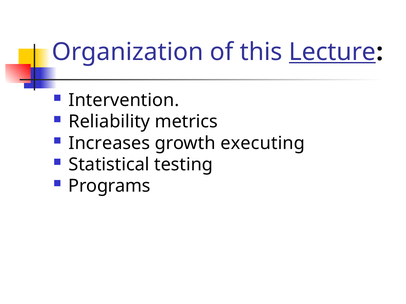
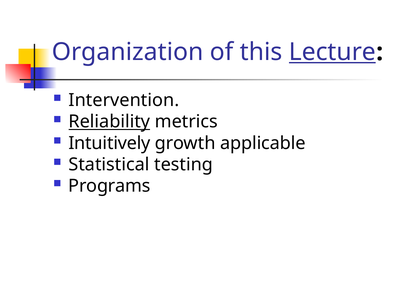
Reliability underline: none -> present
Increases: Increases -> Intuitively
executing: executing -> applicable
